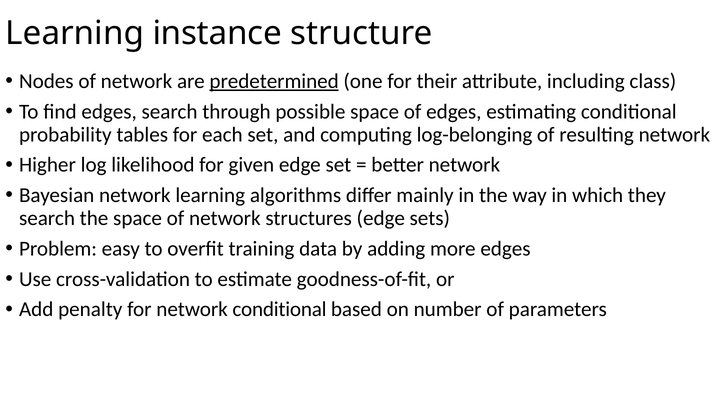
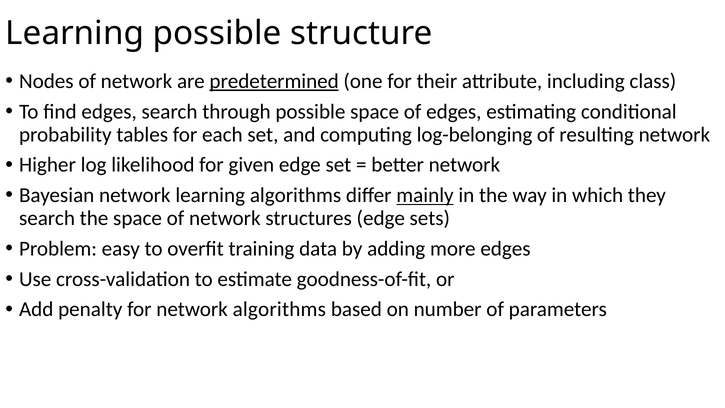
Learning instance: instance -> possible
mainly underline: none -> present
network conditional: conditional -> algorithms
